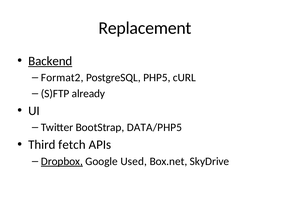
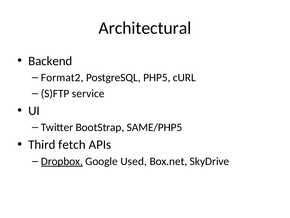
Replacement: Replacement -> Architectural
Backend underline: present -> none
already: already -> service
DATA/PHP5: DATA/PHP5 -> SAME/PHP5
